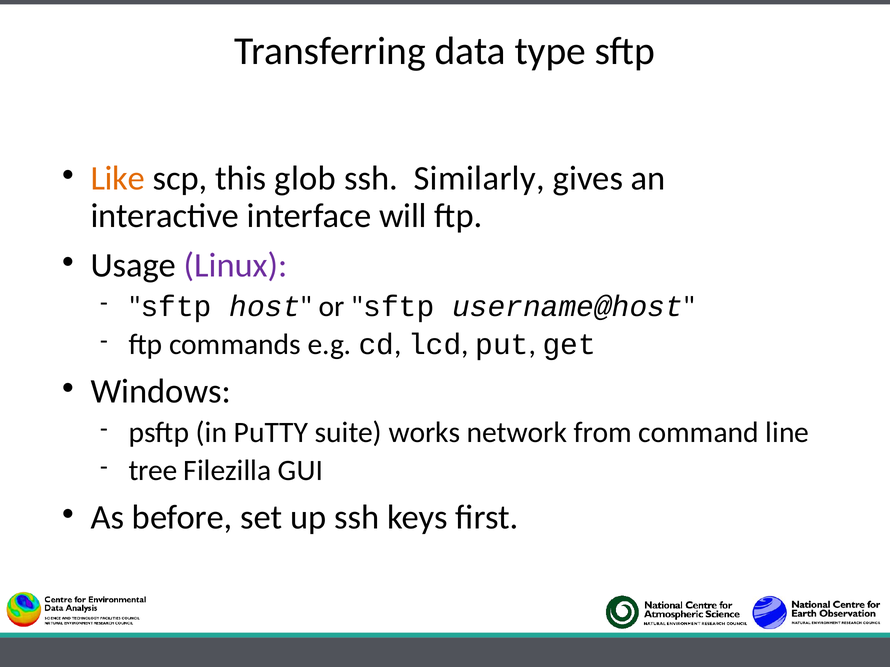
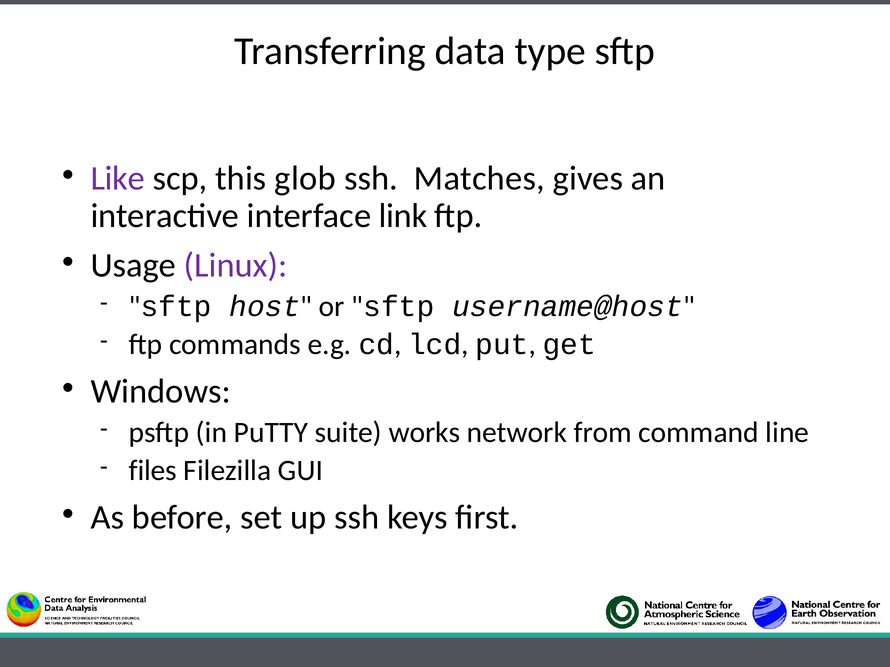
Like colour: orange -> purple
Similarly: Similarly -> Matches
will: will -> link
tree: tree -> files
